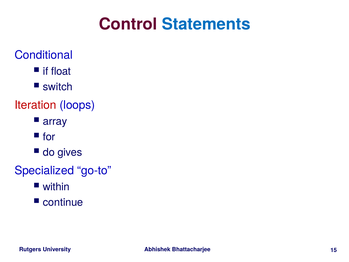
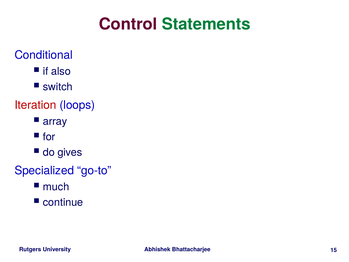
Statements colour: blue -> green
float: float -> also
within: within -> much
